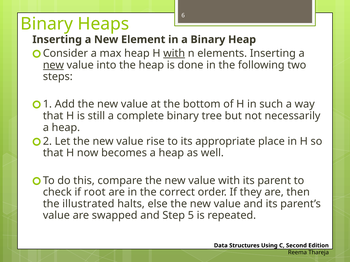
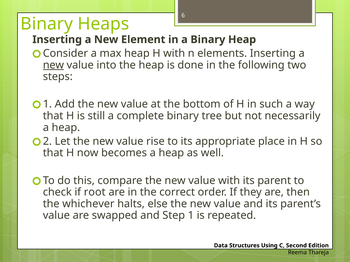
with at (174, 53) underline: present -> none
illustrated: illustrated -> whichever
5: 5 -> 1
